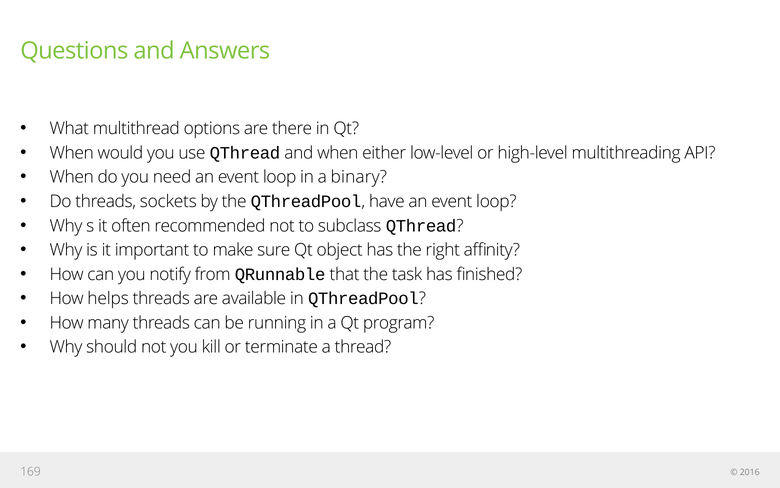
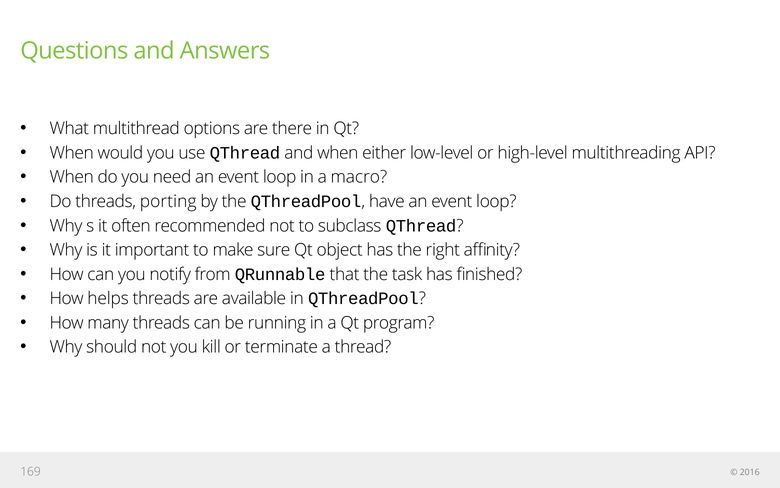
binary: binary -> macro
sockets: sockets -> porting
